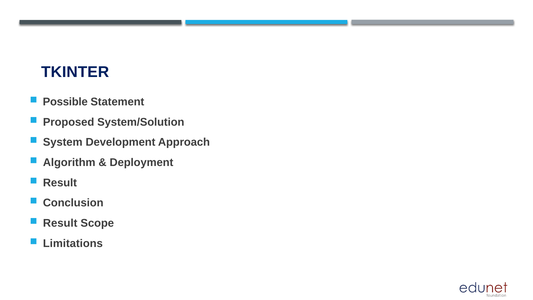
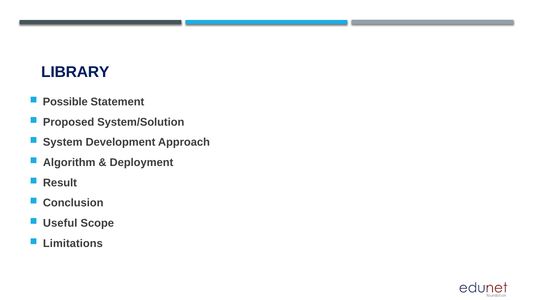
TKINTER: TKINTER -> LIBRARY
Result at (60, 223): Result -> Useful
